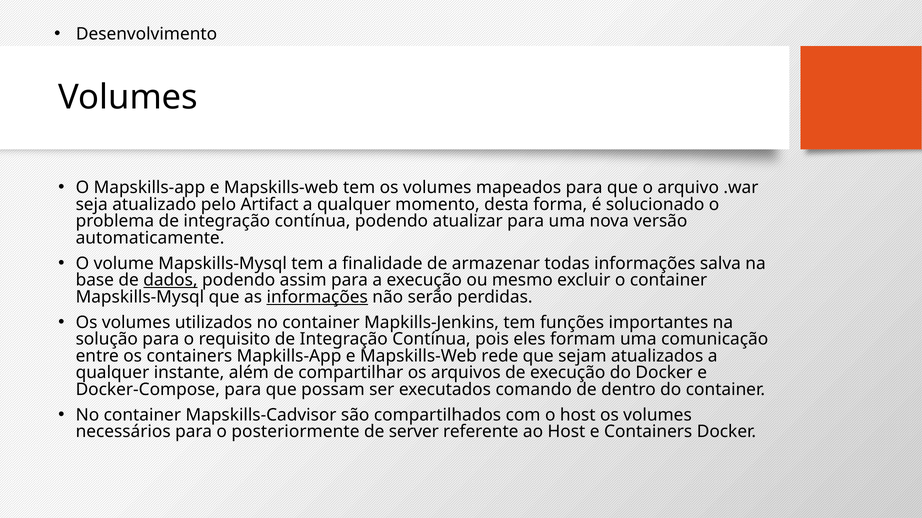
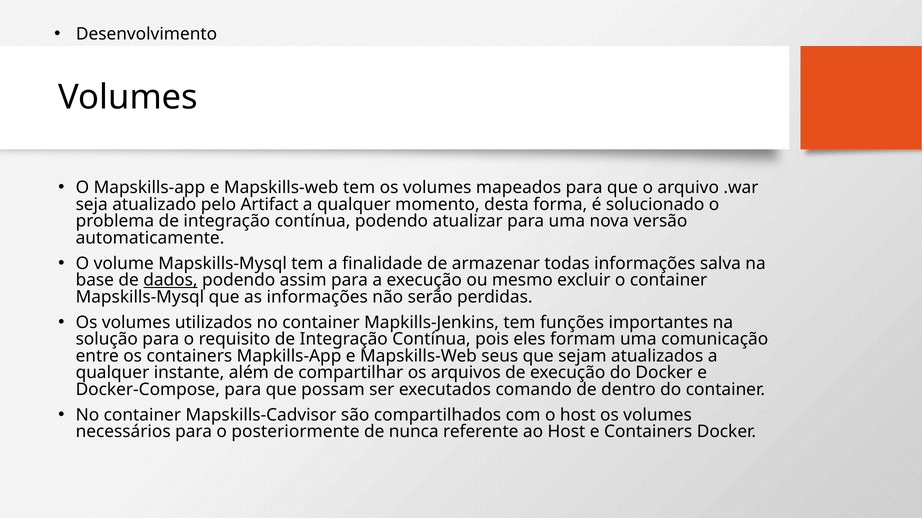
informações at (317, 297) underline: present -> none
rede: rede -> seus
server: server -> nunca
